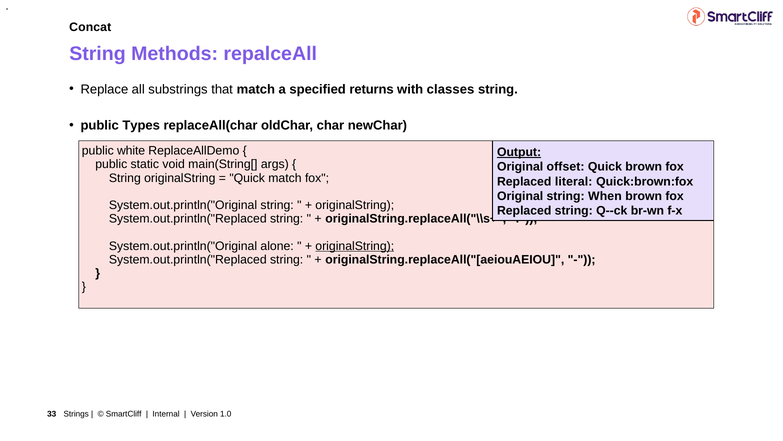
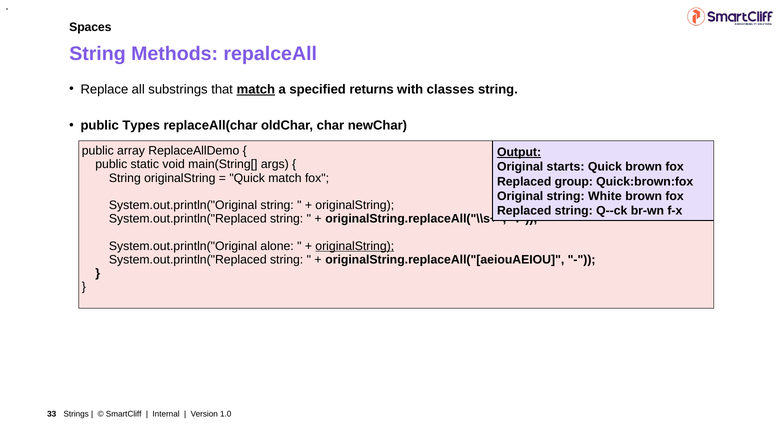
Concat: Concat -> Spaces
match at (256, 89) underline: none -> present
white: white -> array
offset: offset -> starts
literal: literal -> group
When: When -> White
